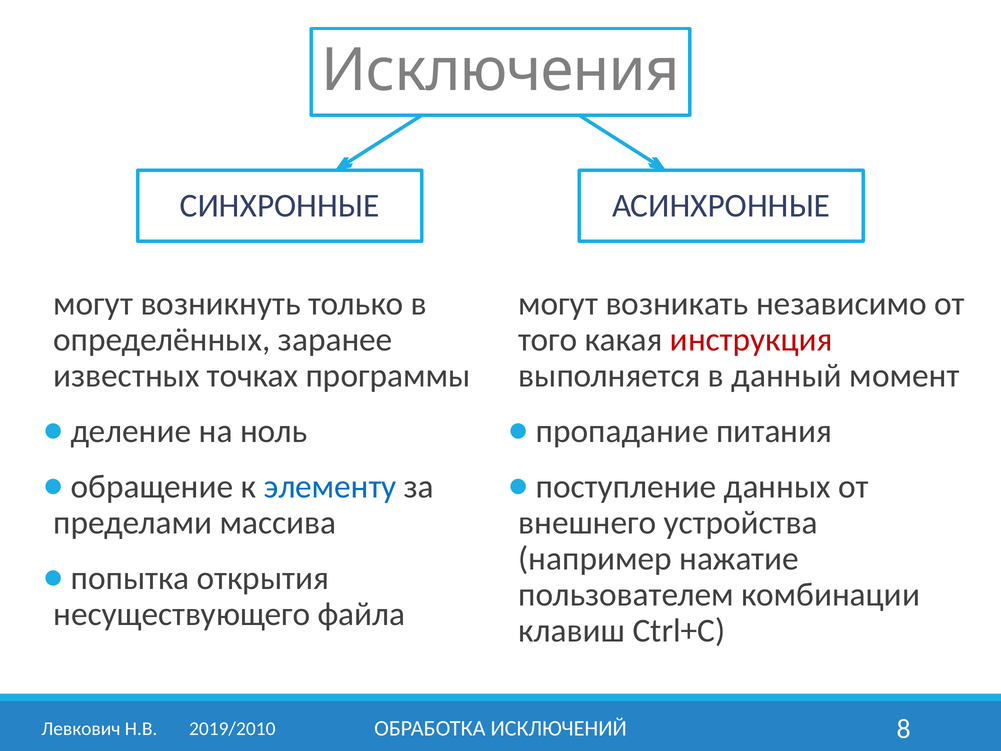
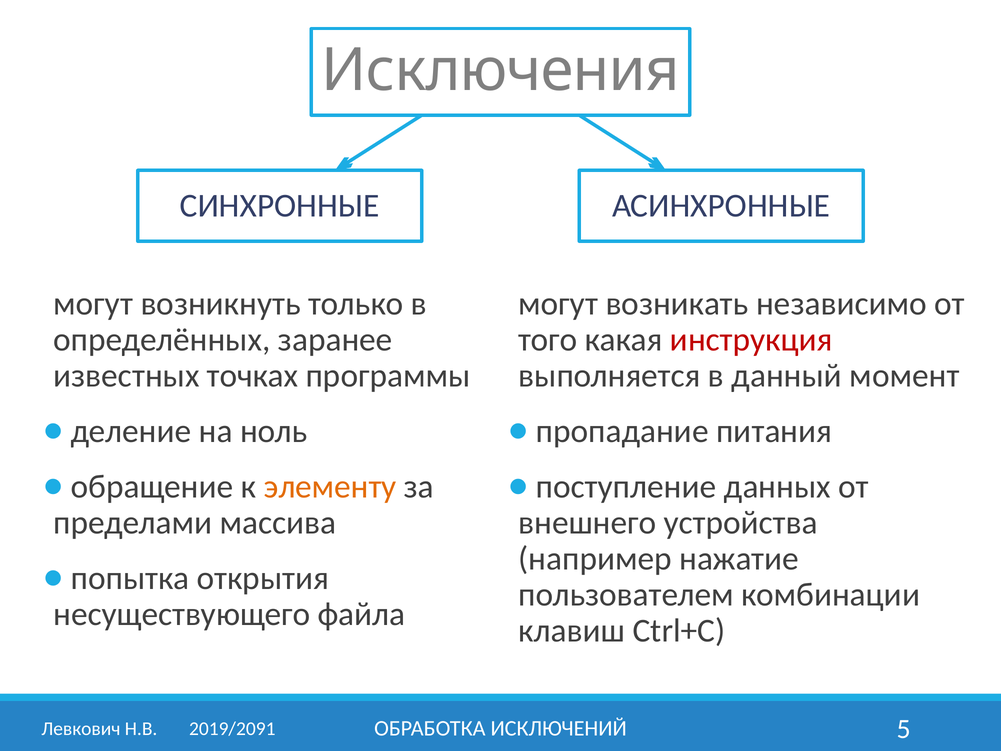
элементу colour: blue -> orange
8: 8 -> 5
2019/2010: 2019/2010 -> 2019/2091
